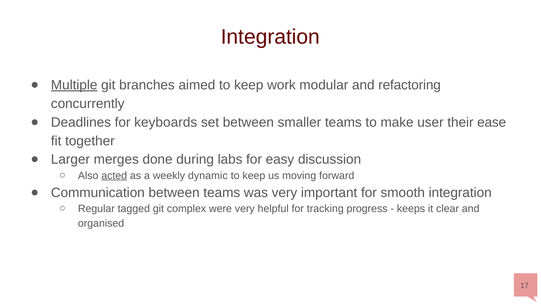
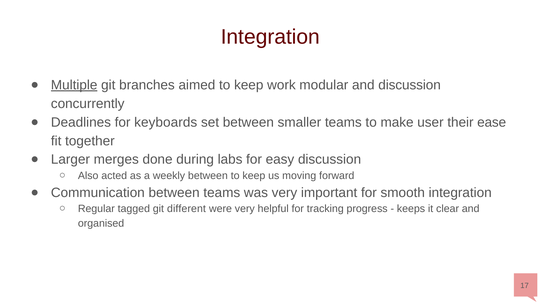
and refactoring: refactoring -> discussion
acted underline: present -> none
weekly dynamic: dynamic -> between
complex: complex -> different
